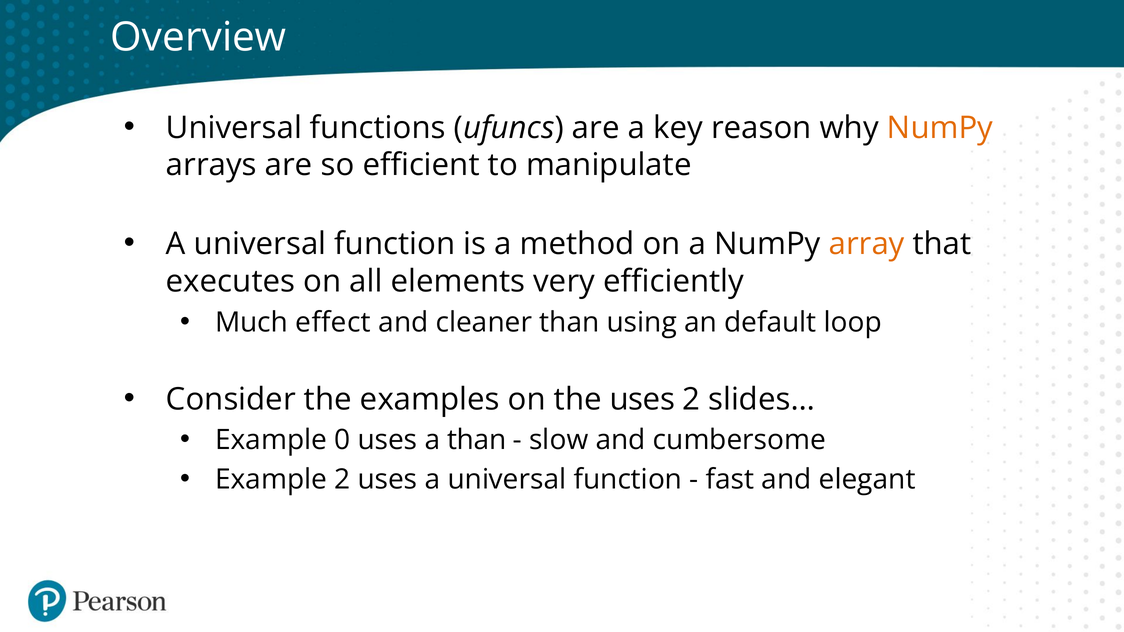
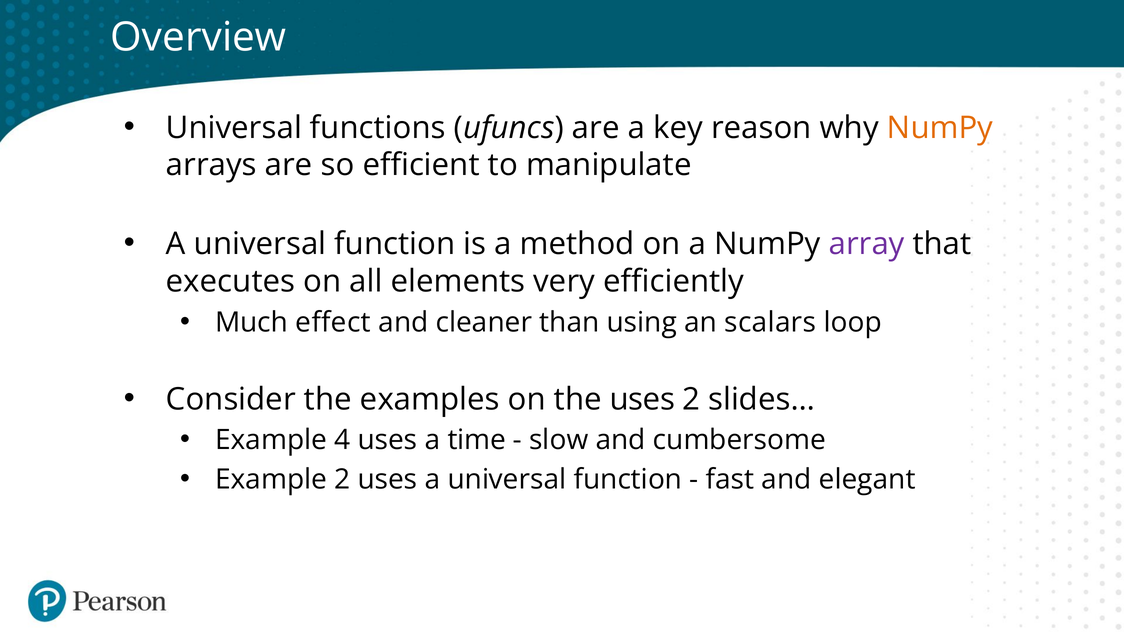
array colour: orange -> purple
default: default -> scalars
0: 0 -> 4
a than: than -> time
